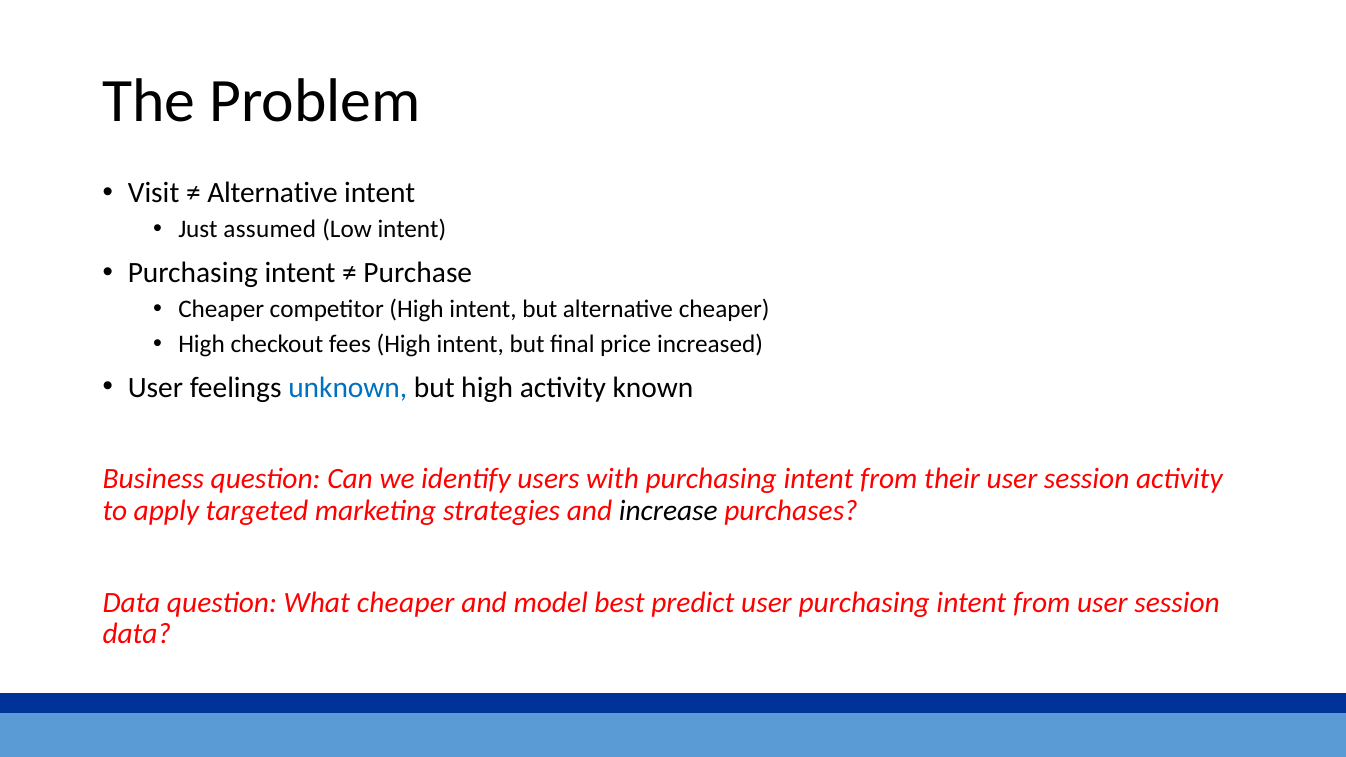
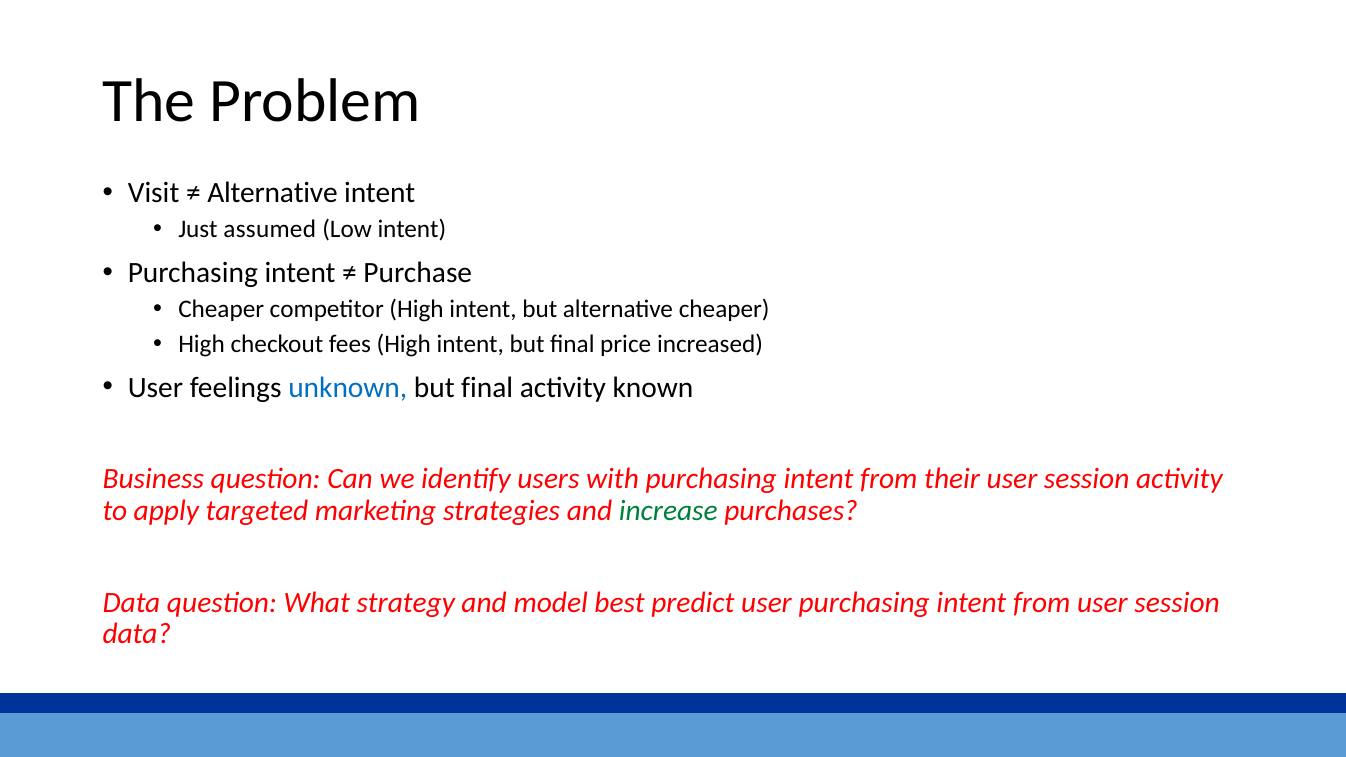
high at (487, 387): high -> final
increase colour: black -> green
What cheaper: cheaper -> strategy
